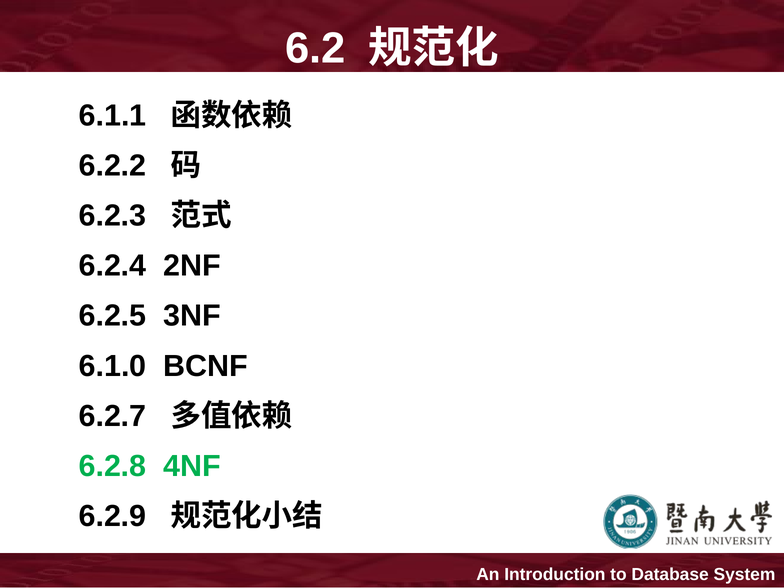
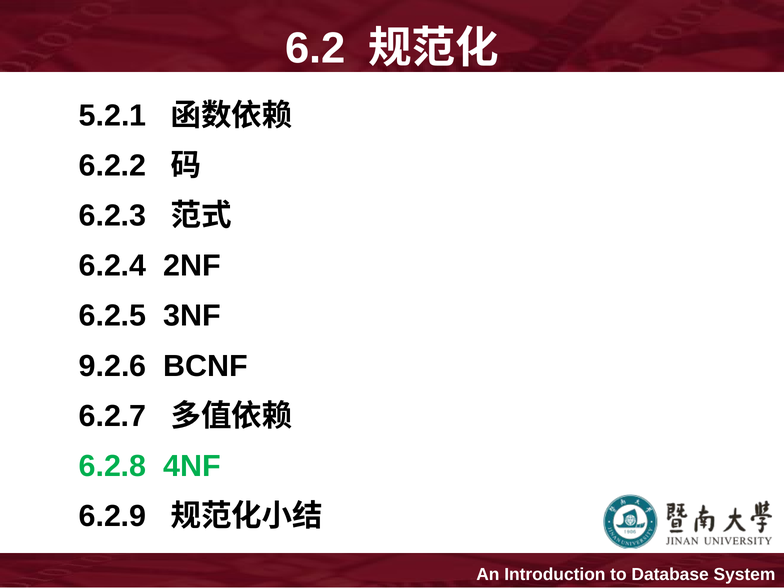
6.1.1: 6.1.1 -> 5.2.1
6.1.0: 6.1.0 -> 9.2.6
